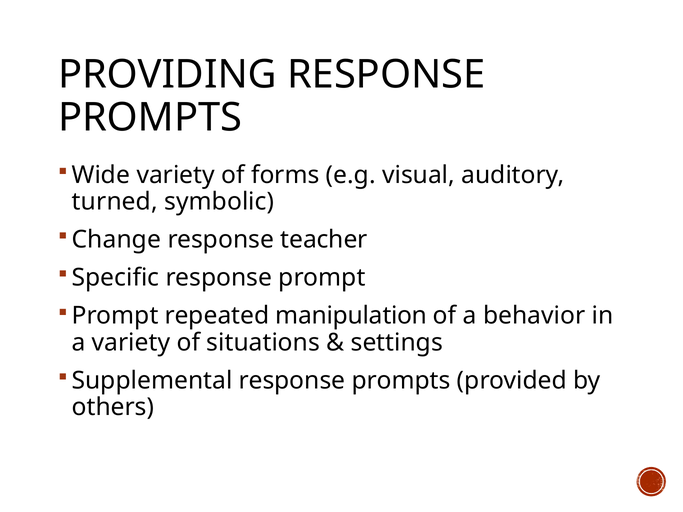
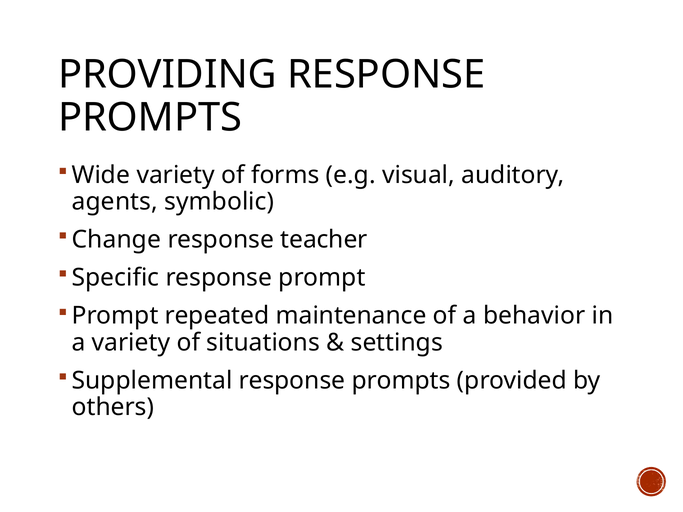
turned: turned -> agents
manipulation: manipulation -> maintenance
